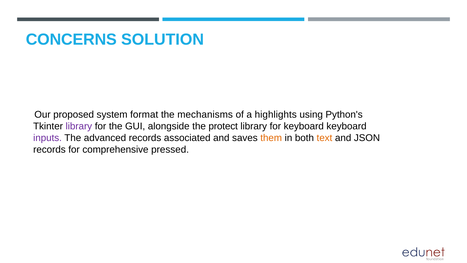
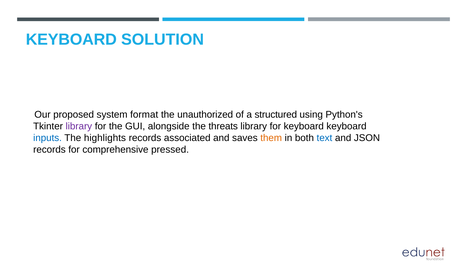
CONCERNS at (71, 39): CONCERNS -> KEYBOARD
mechanisms: mechanisms -> unauthorized
highlights: highlights -> structured
protect: protect -> threats
inputs colour: purple -> blue
advanced: advanced -> highlights
text colour: orange -> blue
